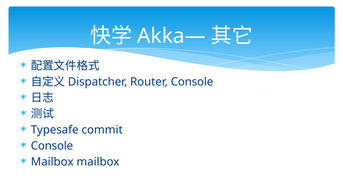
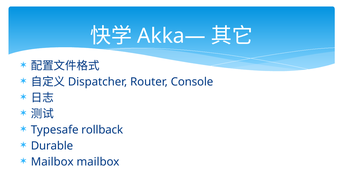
commit: commit -> rollback
Console at (52, 146): Console -> Durable
